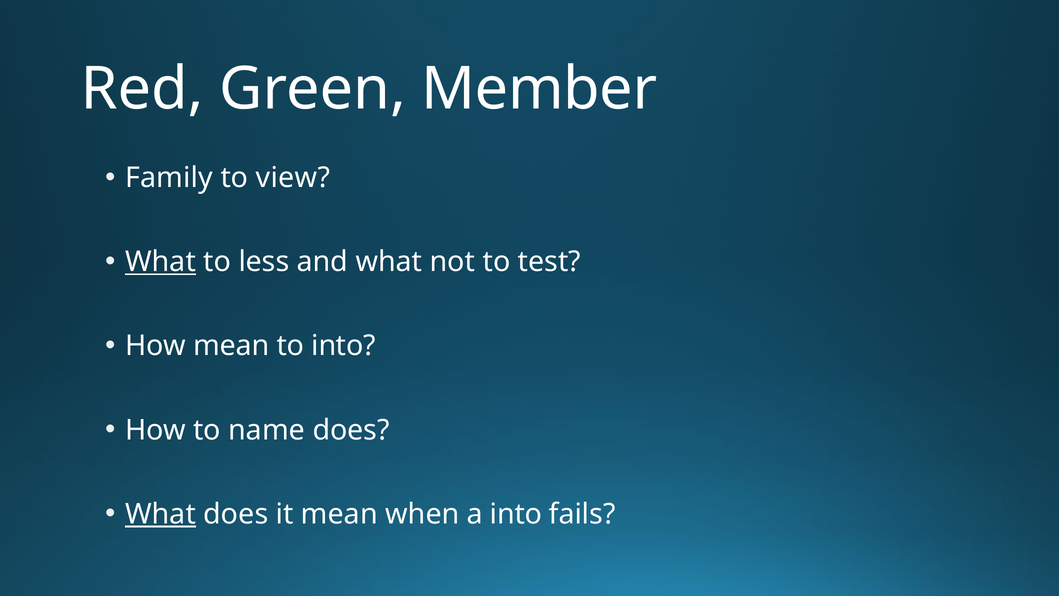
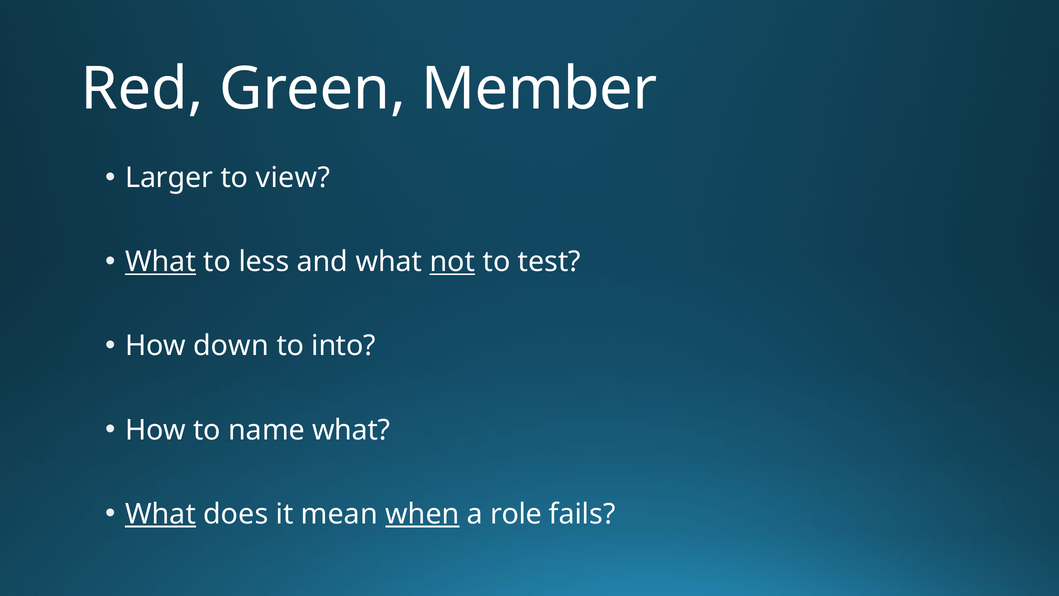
Family: Family -> Larger
not underline: none -> present
How mean: mean -> down
name does: does -> what
when underline: none -> present
a into: into -> role
